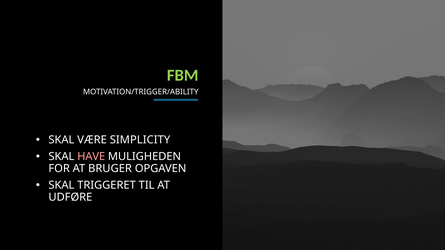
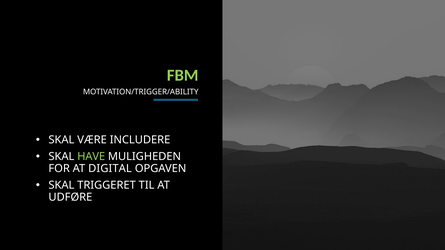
SIMPLICITY: SIMPLICITY -> INCLUDERE
HAVE colour: pink -> light green
BRUGER: BRUGER -> DIGITAL
